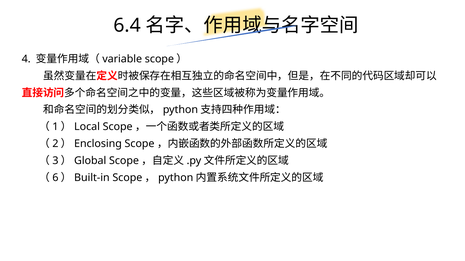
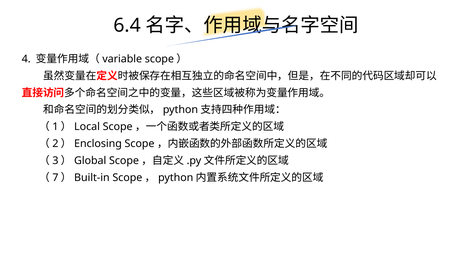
6: 6 -> 7
